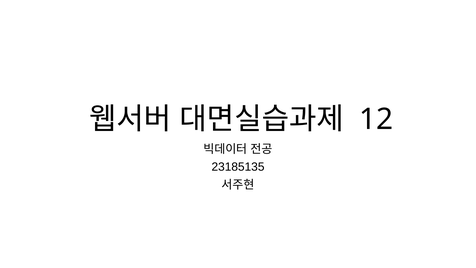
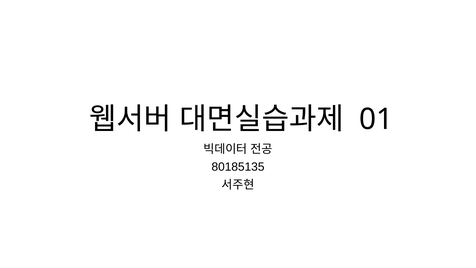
12: 12 -> 01
23185135: 23185135 -> 80185135
